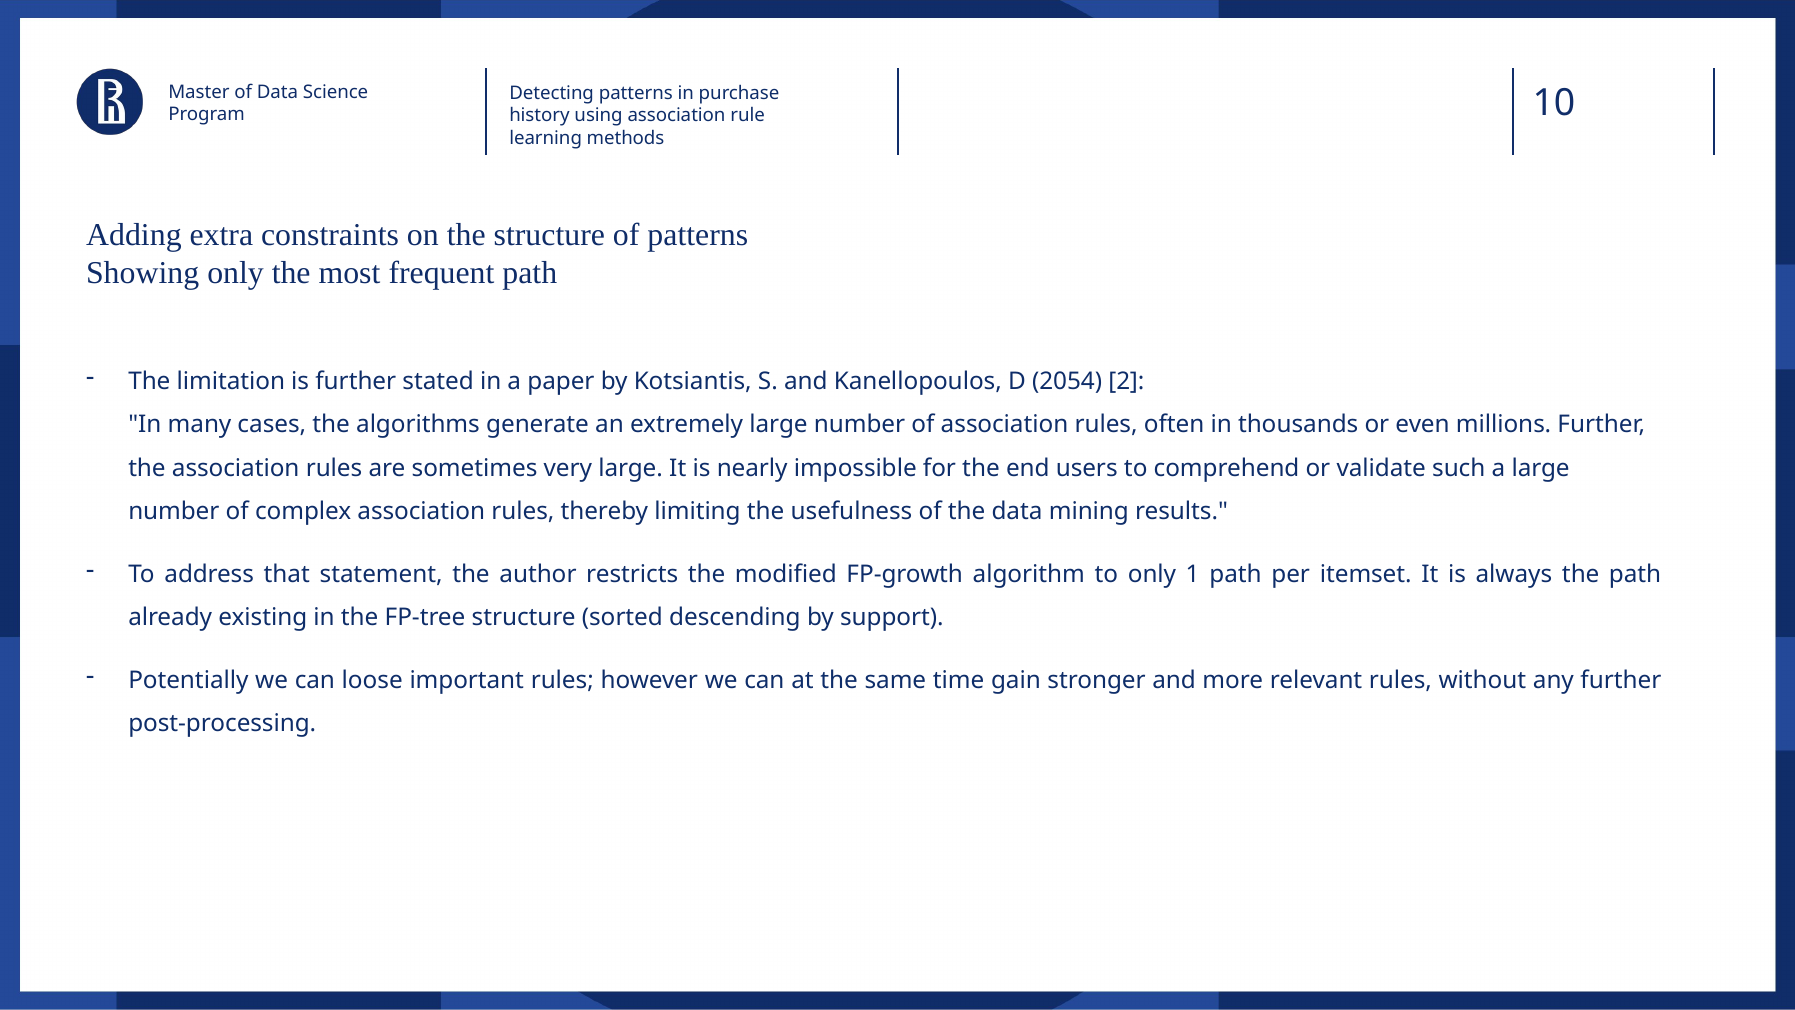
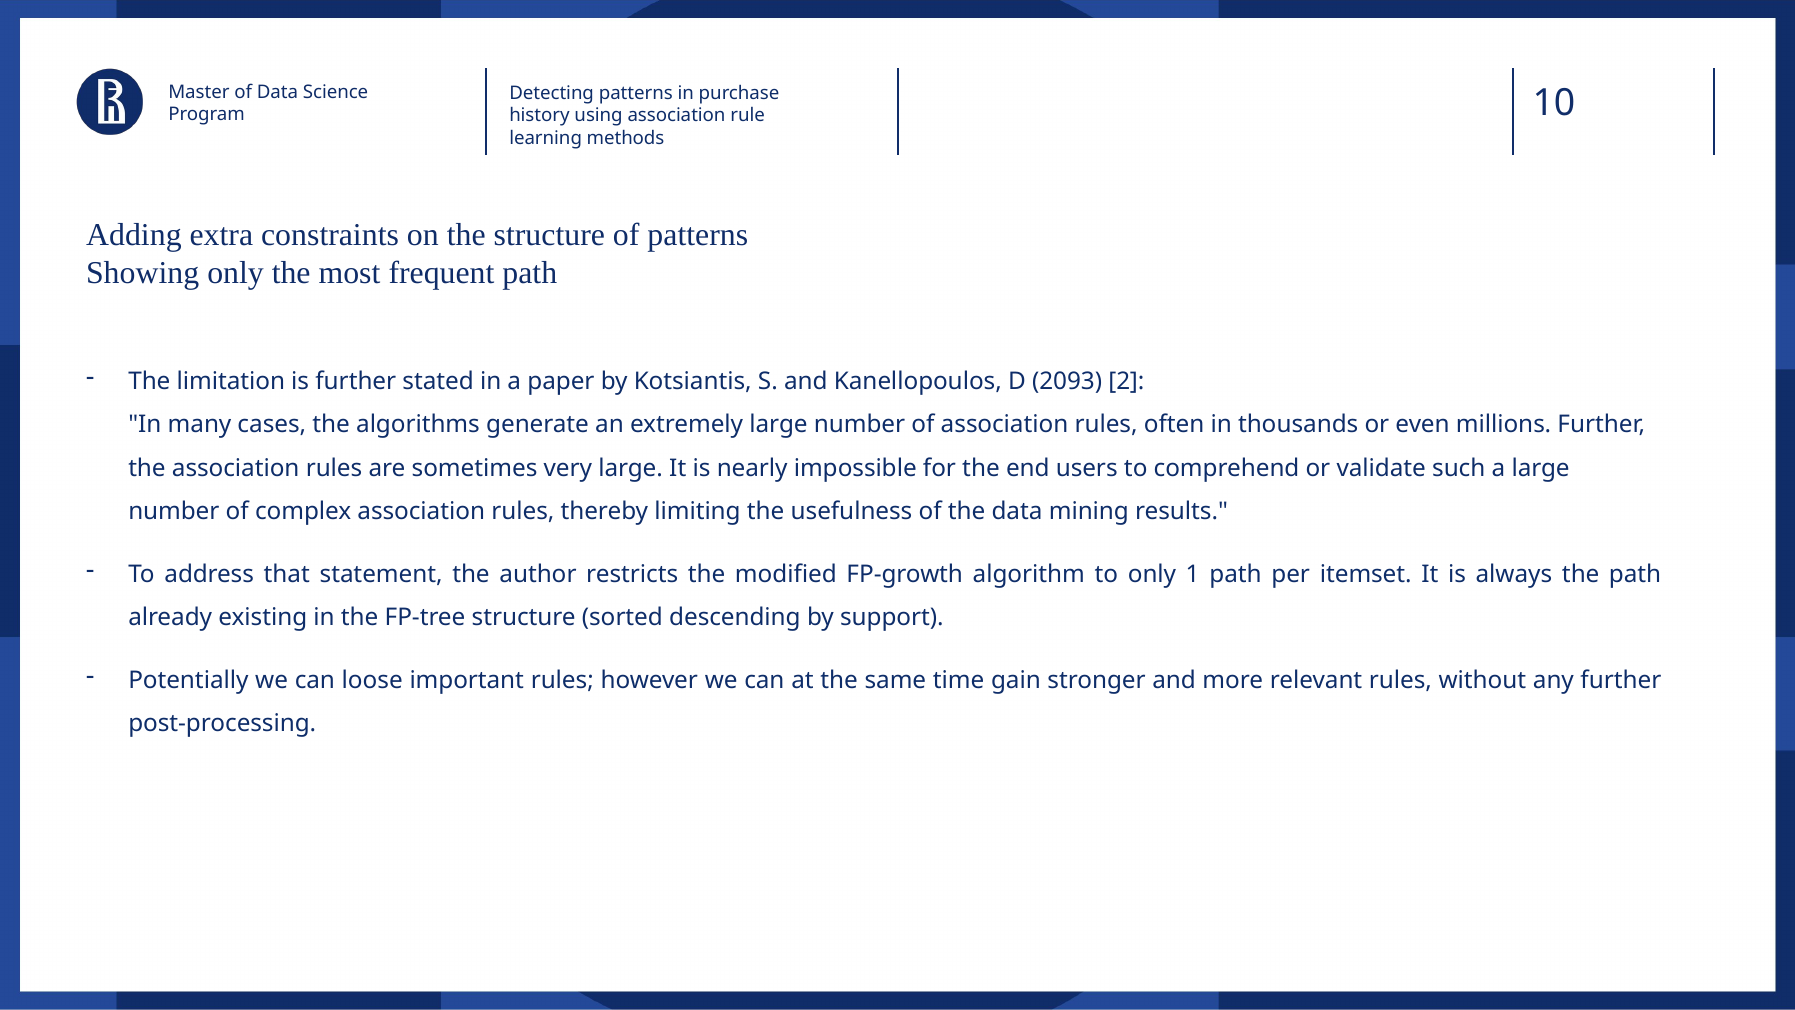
2054: 2054 -> 2093
